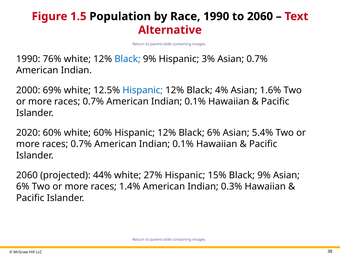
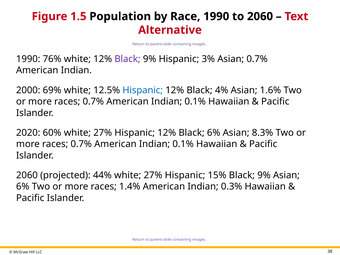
Black at (127, 59) colour: blue -> purple
60% white 60%: 60% -> 27%
5.4%: 5.4% -> 8.3%
